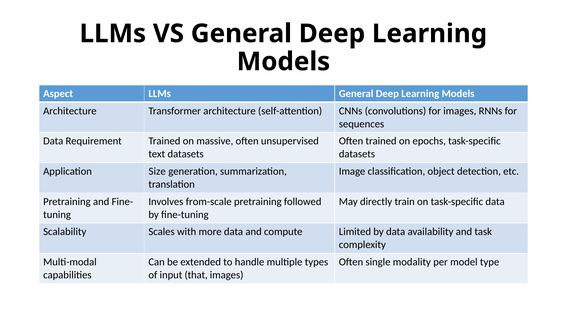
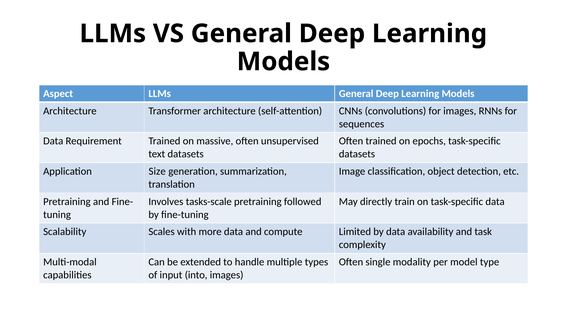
from-scale: from-scale -> tasks-scale
that: that -> into
